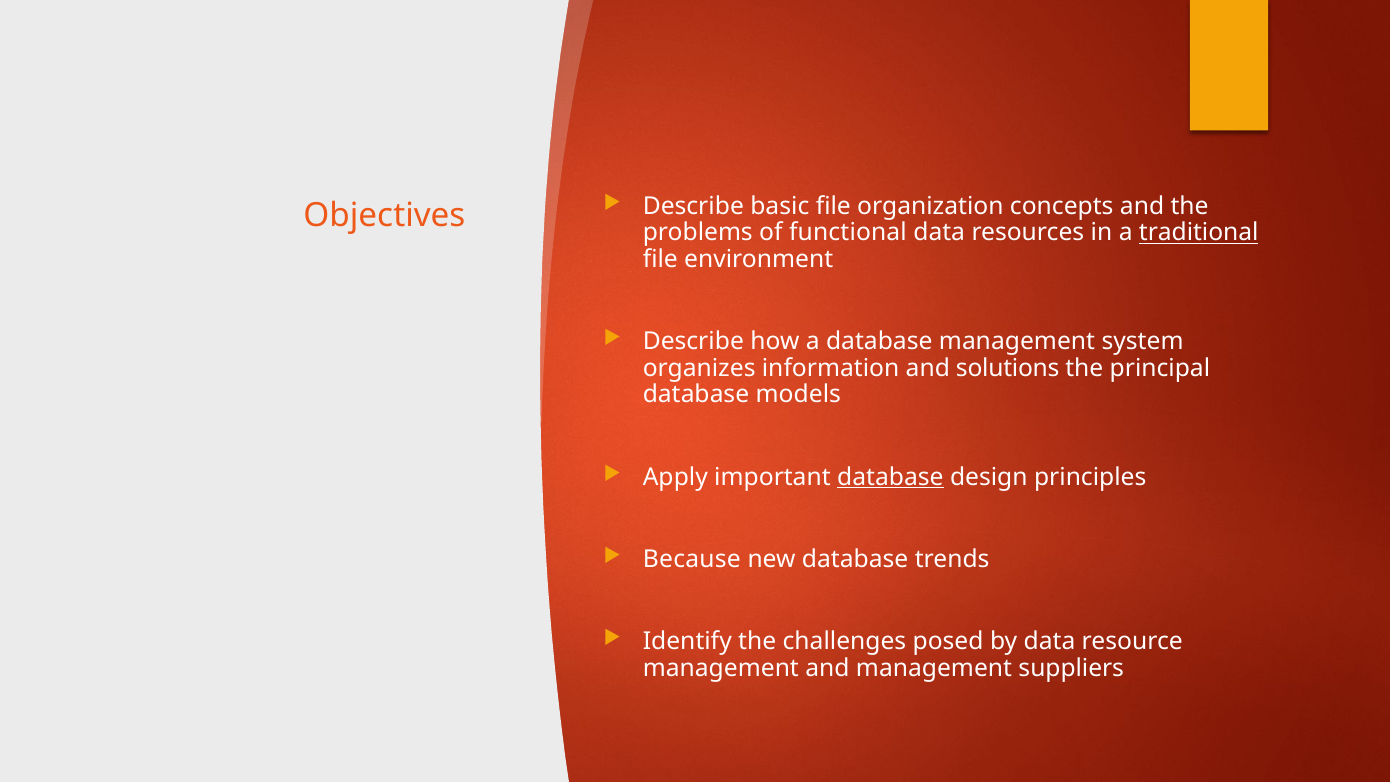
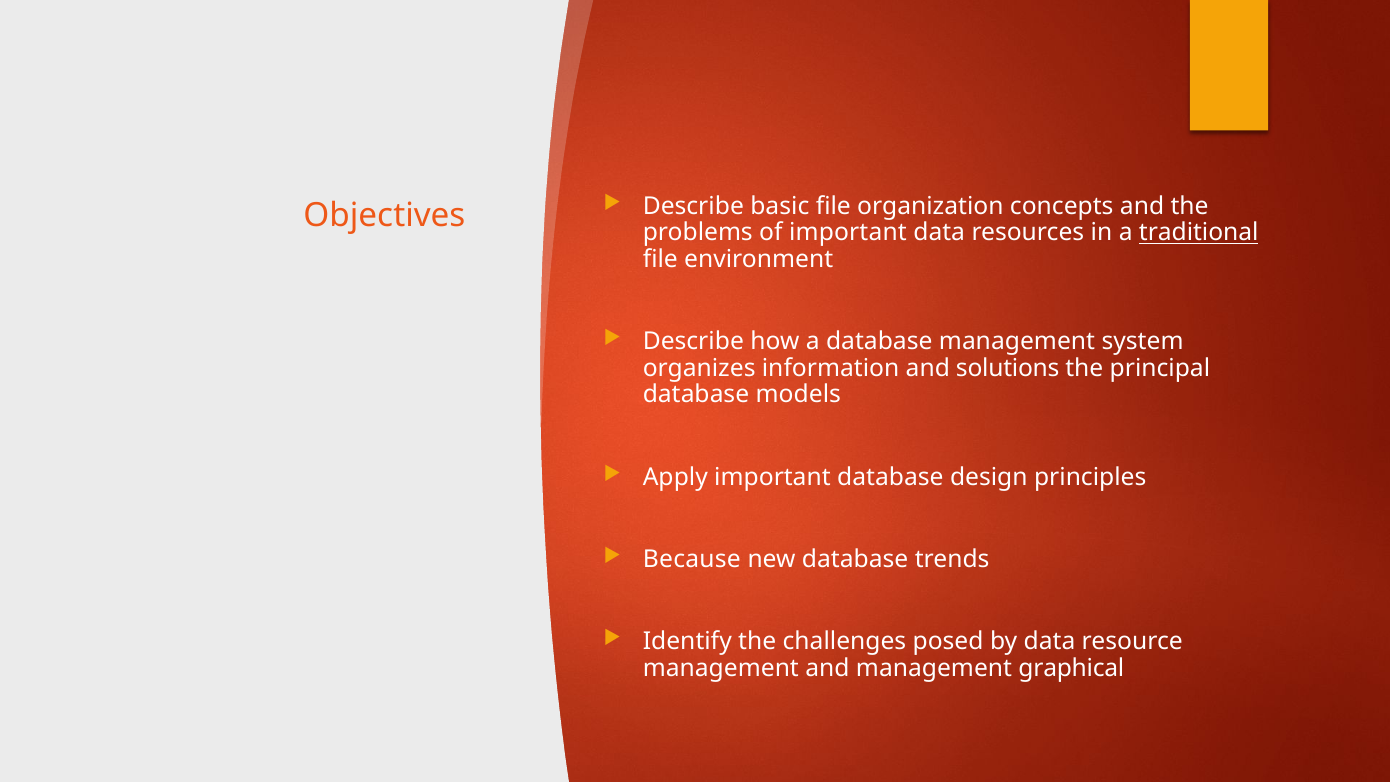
of functional: functional -> important
database at (890, 477) underline: present -> none
suppliers: suppliers -> graphical
